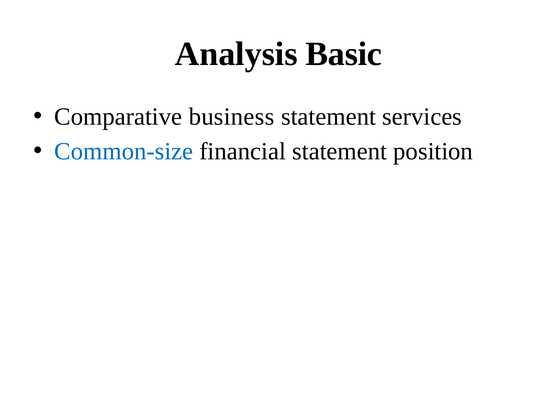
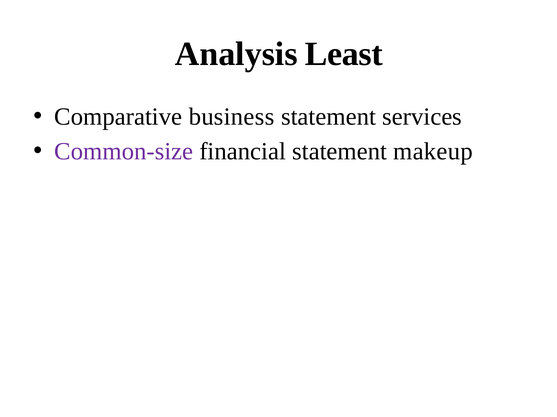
Basic: Basic -> Least
Common-size colour: blue -> purple
position: position -> makeup
